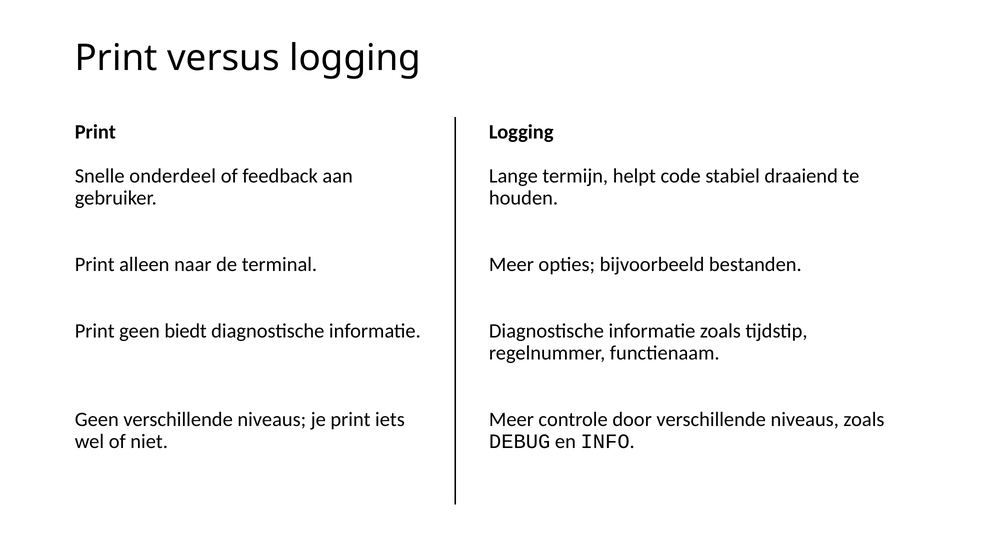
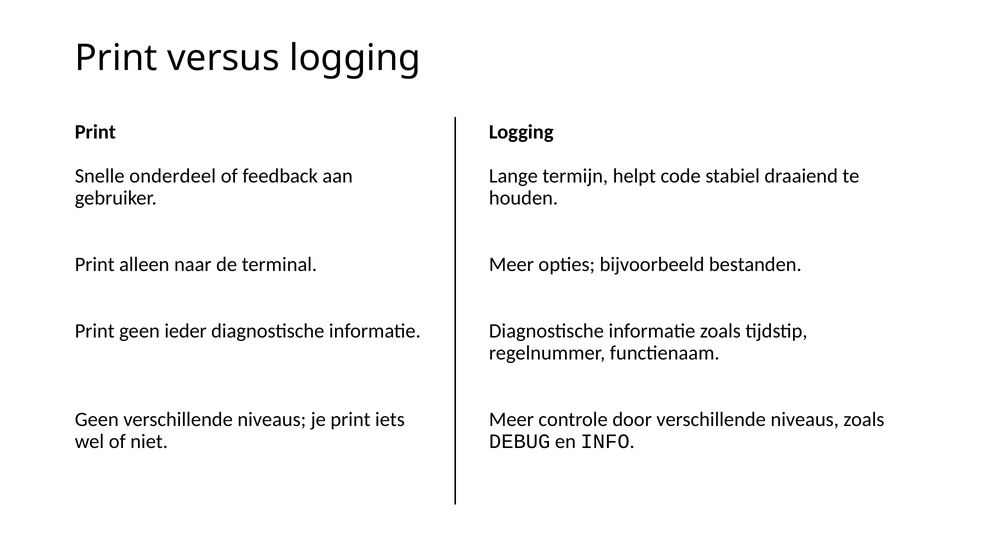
biedt: biedt -> ieder
